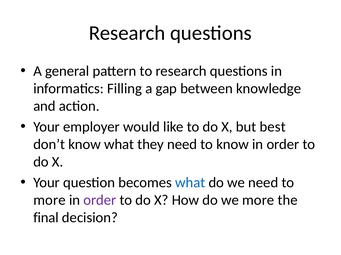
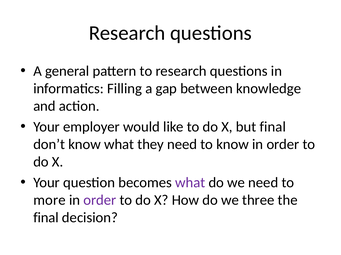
but best: best -> final
what at (190, 183) colour: blue -> purple
we more: more -> three
